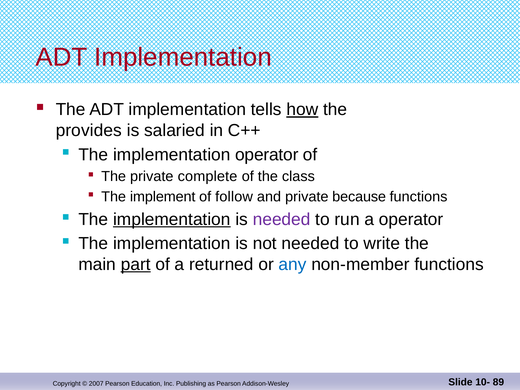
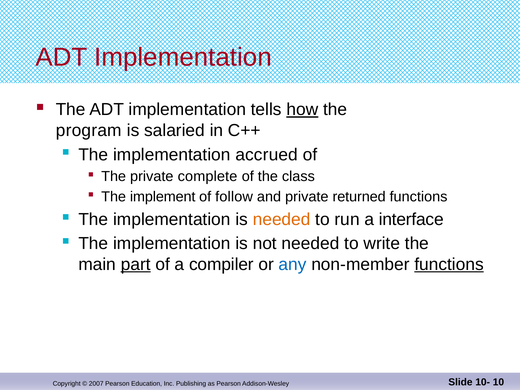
provides: provides -> program
implementation operator: operator -> accrued
because: because -> returned
implementation at (172, 219) underline: present -> none
needed at (282, 219) colour: purple -> orange
a operator: operator -> interface
returned: returned -> compiler
functions at (449, 264) underline: none -> present
89: 89 -> 10
